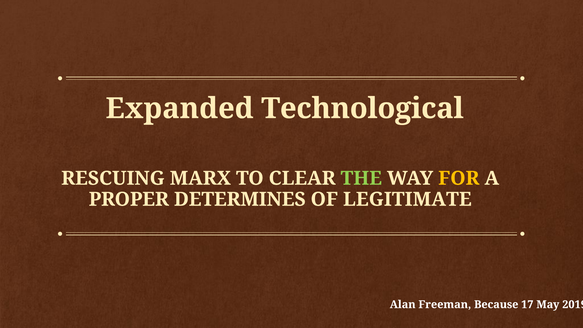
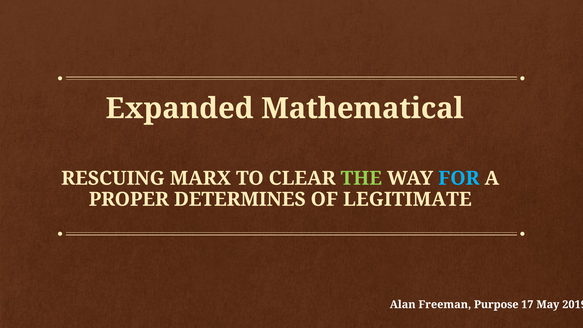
Technological: Technological -> Mathematical
FOR colour: yellow -> light blue
Because: Because -> Purpose
